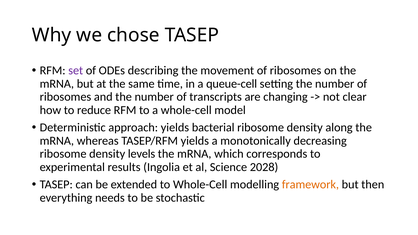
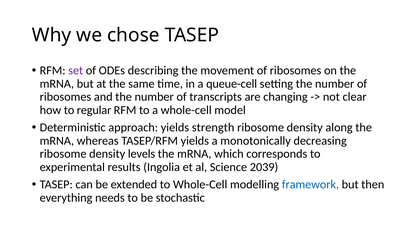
reduce: reduce -> regular
bacterial: bacterial -> strength
2028: 2028 -> 2039
framework colour: orange -> blue
